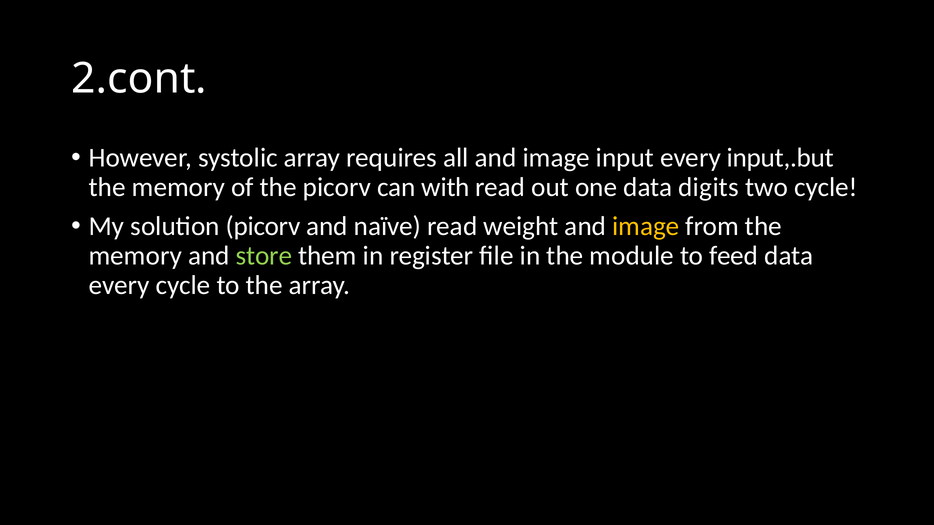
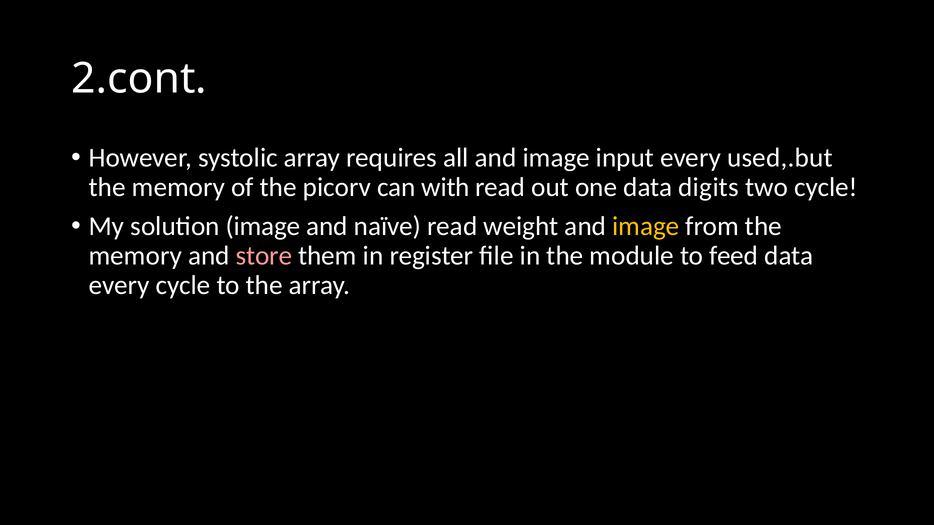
input,.but: input,.but -> used,.but
solution picorv: picorv -> image
store colour: light green -> pink
